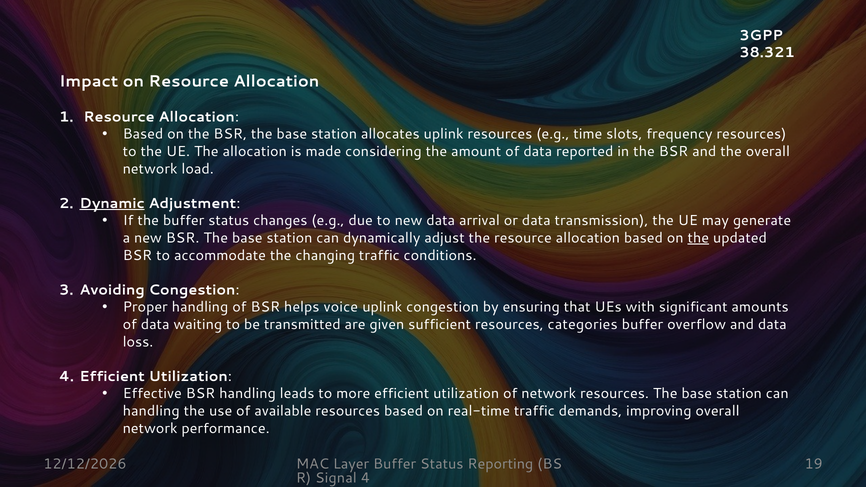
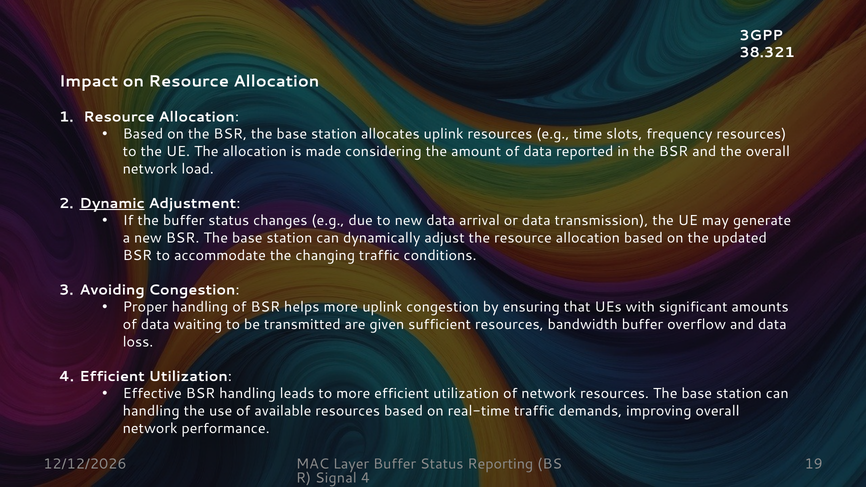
the at (698, 238) underline: present -> none
helps voice: voice -> more
categories: categories -> bandwidth
